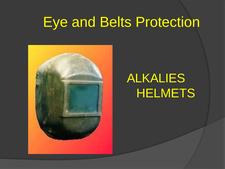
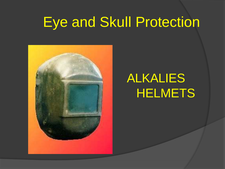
Belts: Belts -> Skull
